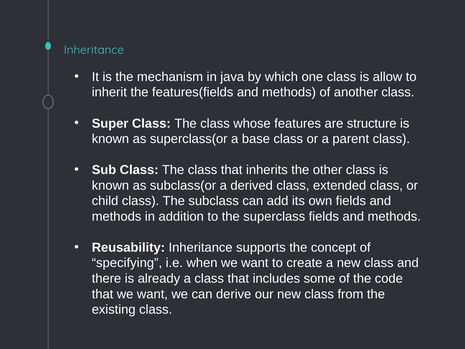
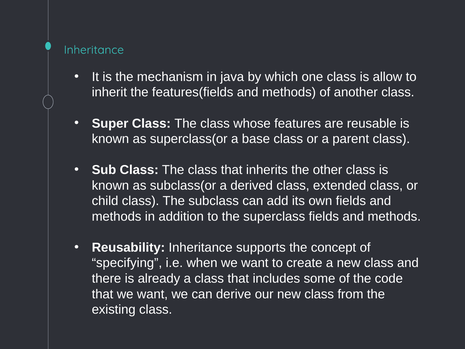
structure: structure -> reusable
